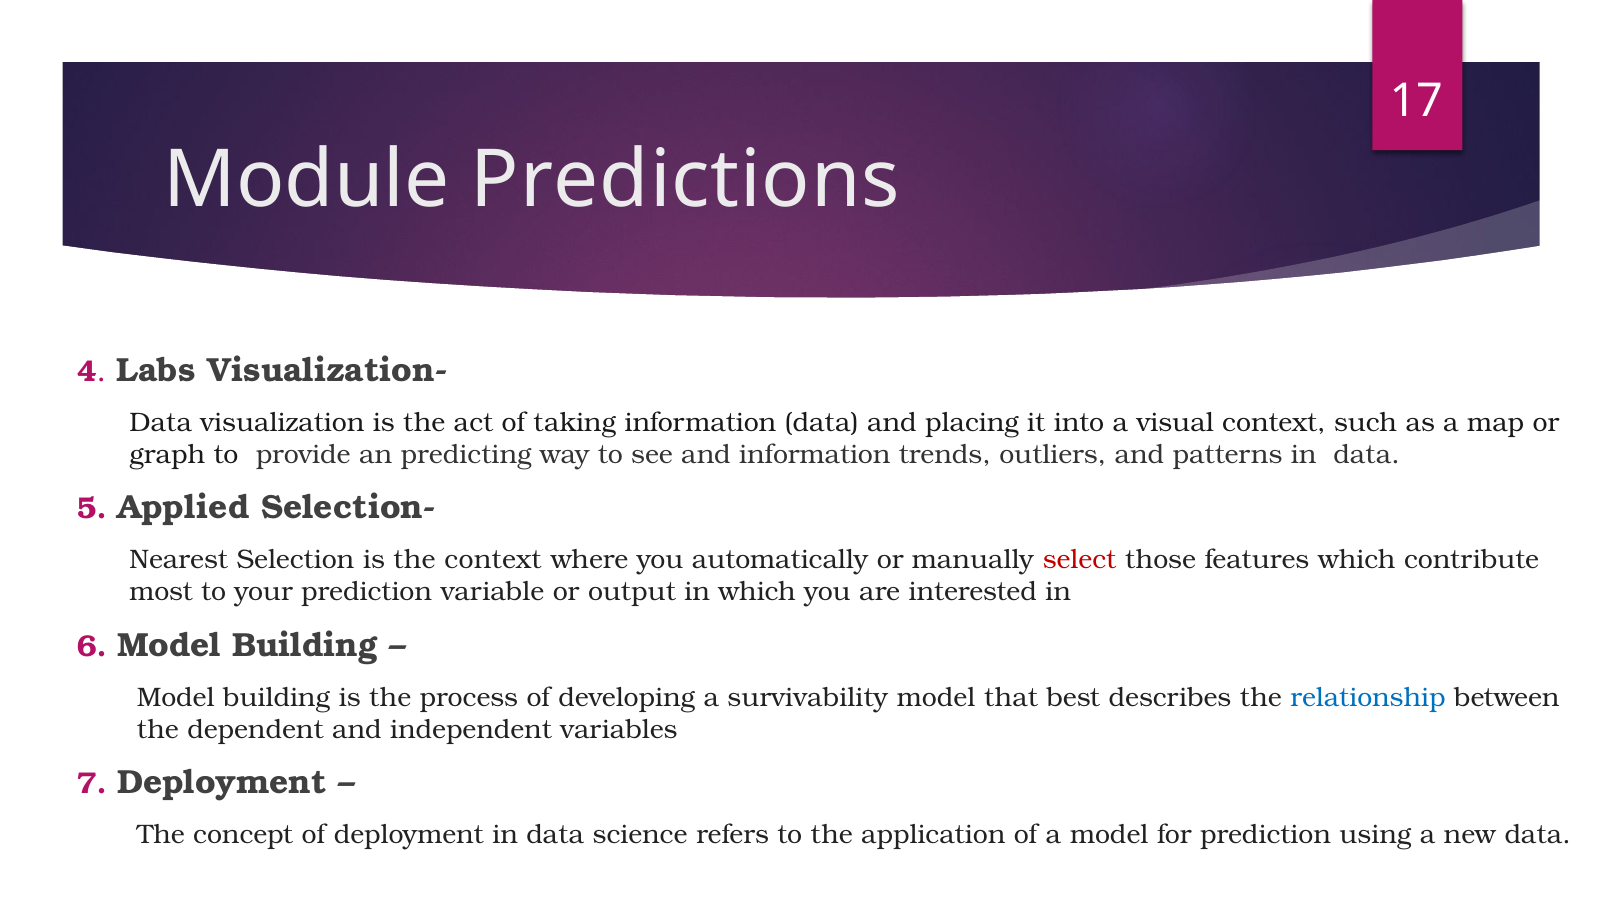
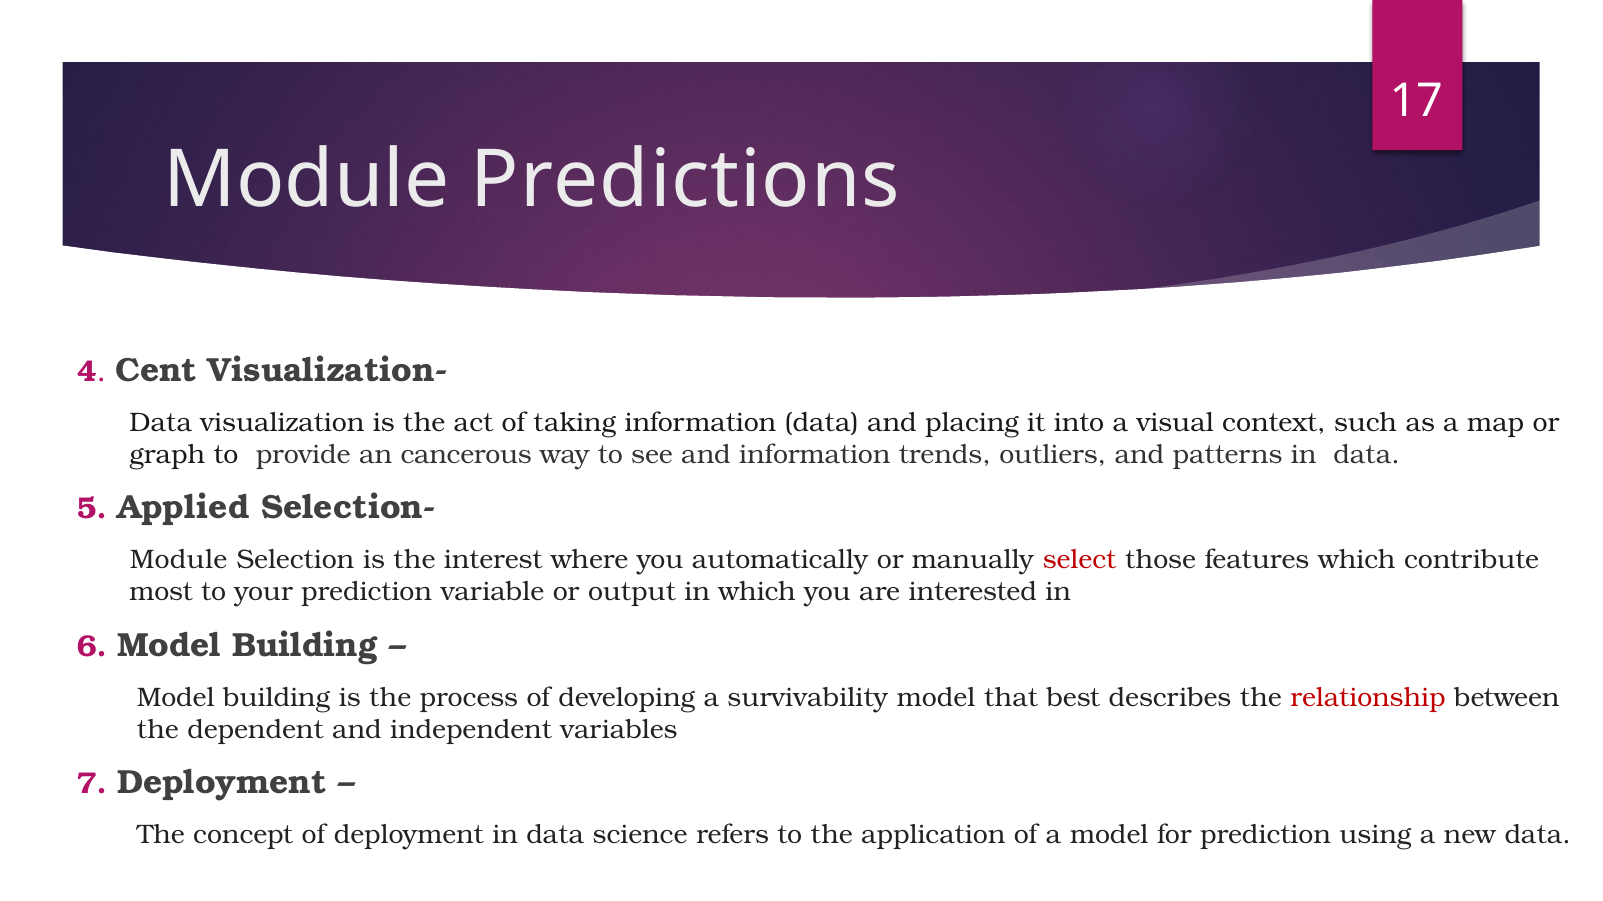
Labs: Labs -> Cent
predicting: predicting -> cancerous
Nearest at (179, 561): Nearest -> Module
the context: context -> interest
relationship colour: blue -> red
